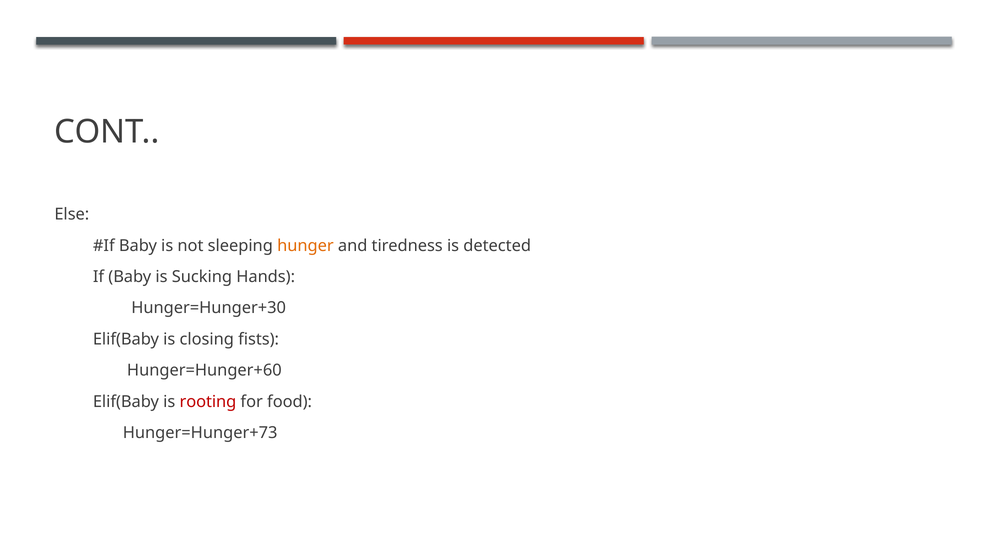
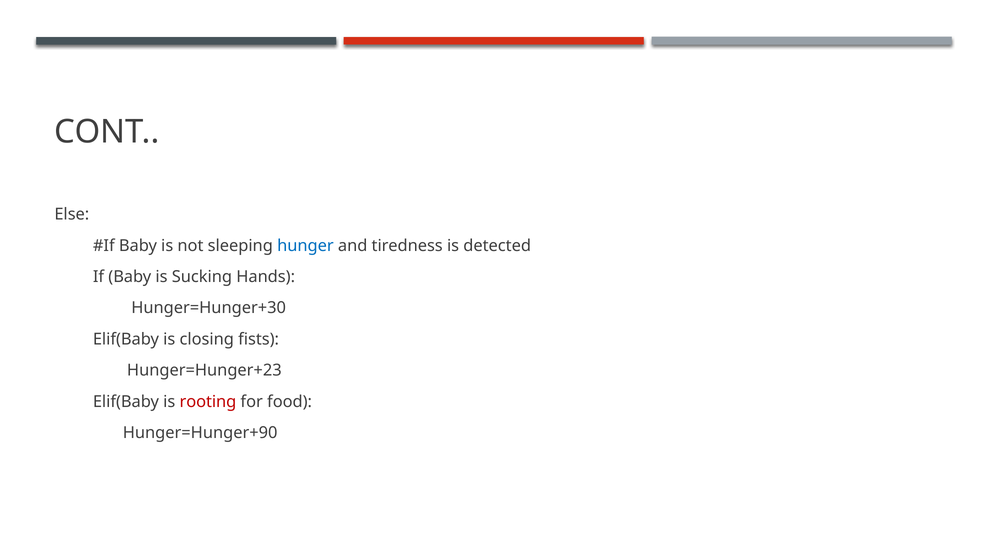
hunger colour: orange -> blue
Hunger=Hunger+60: Hunger=Hunger+60 -> Hunger=Hunger+23
Hunger=Hunger+73: Hunger=Hunger+73 -> Hunger=Hunger+90
